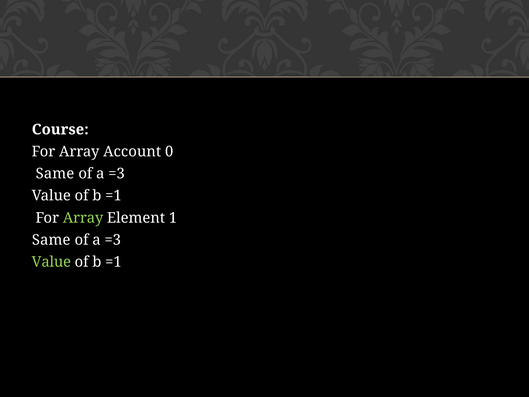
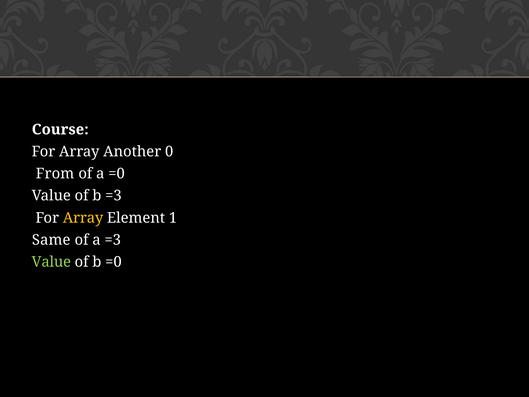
Account: Account -> Another
Same at (55, 174): Same -> From
=3 at (117, 174): =3 -> =0
=1 at (113, 196): =1 -> =3
Array at (83, 218) colour: light green -> yellow
=1 at (113, 262): =1 -> =0
